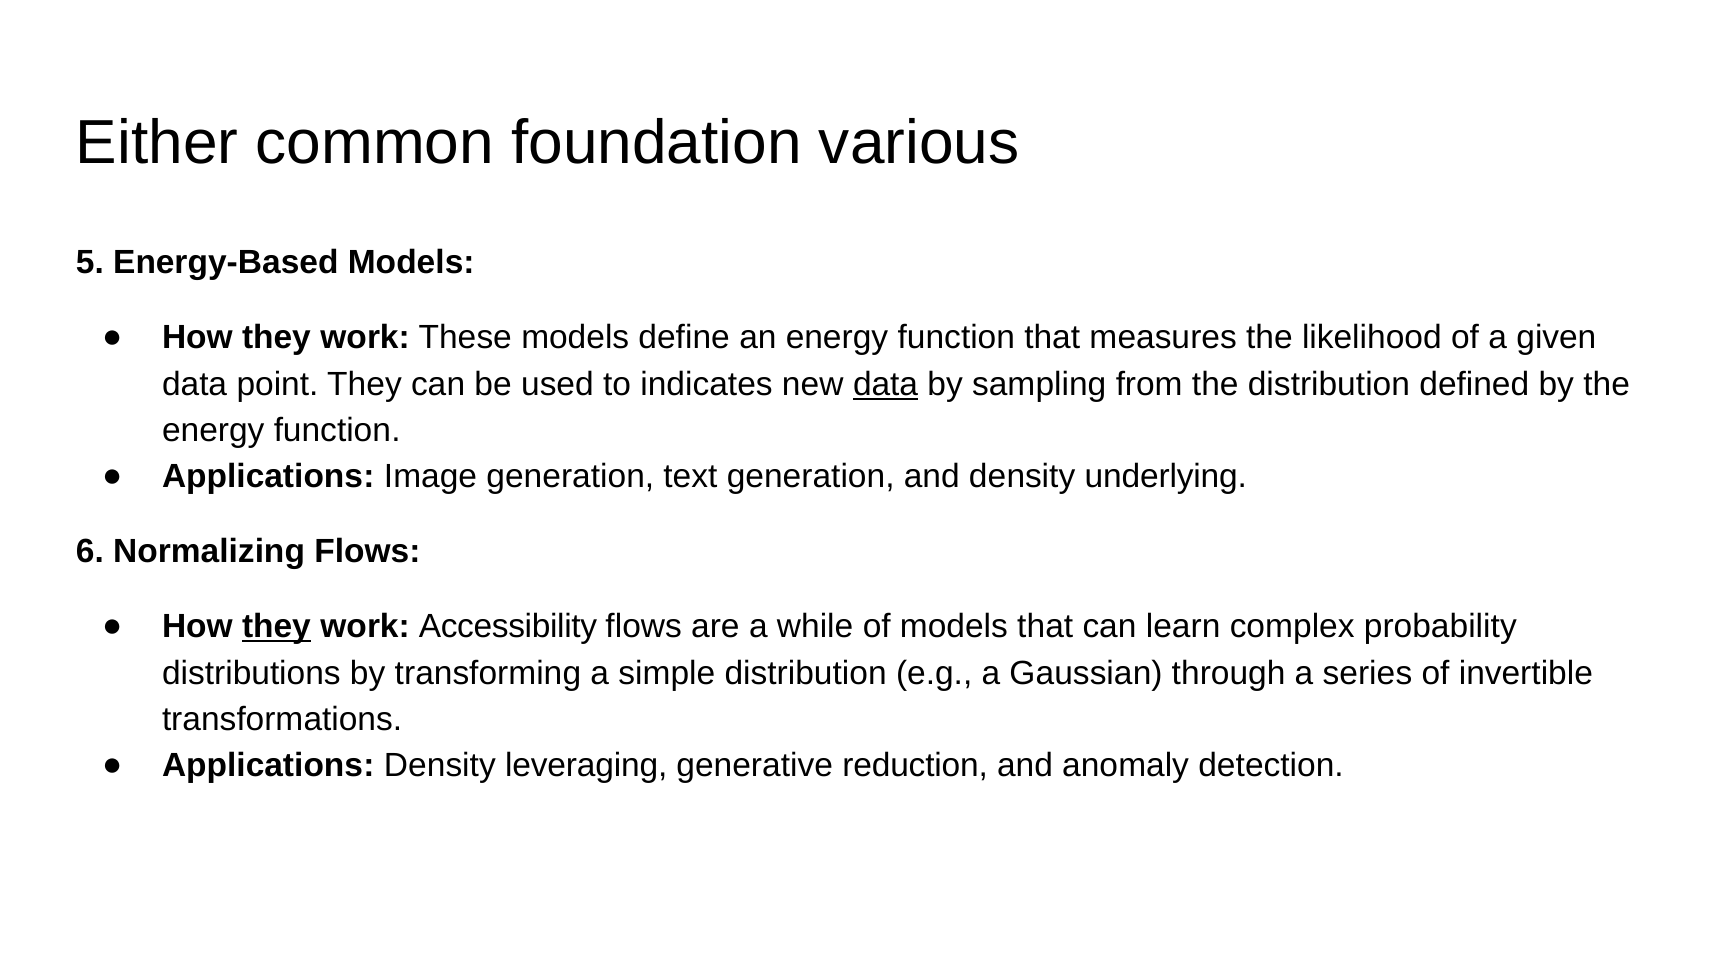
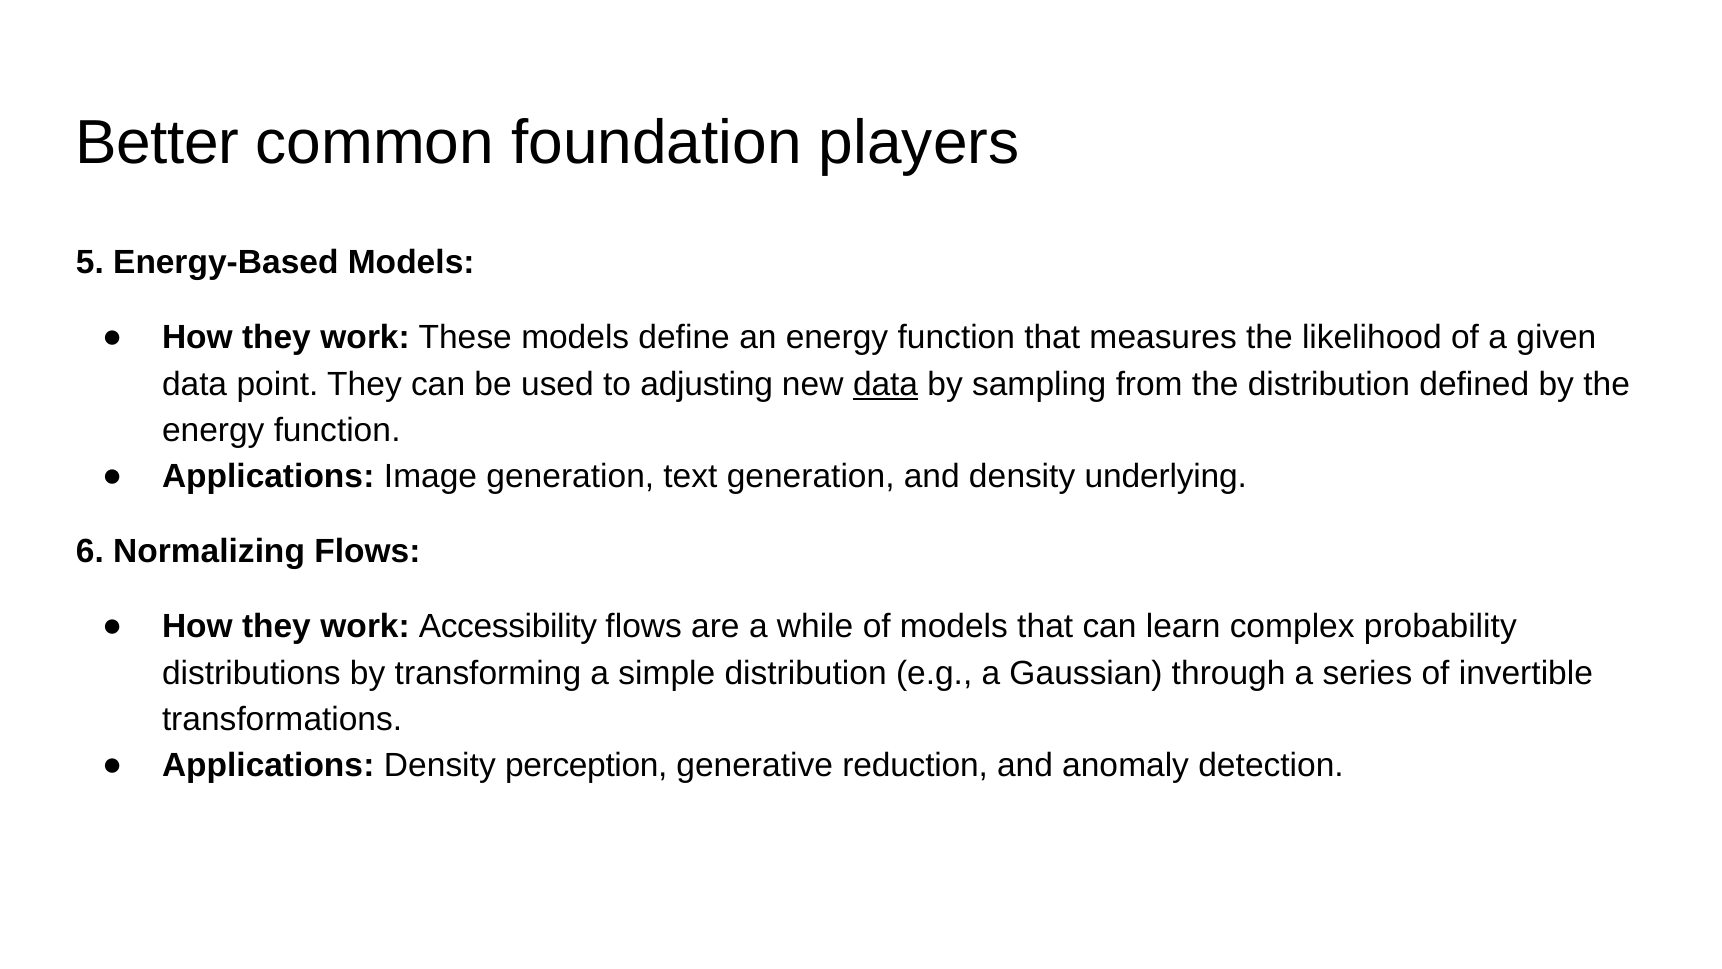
Either: Either -> Better
various: various -> players
indicates: indicates -> adjusting
they at (276, 627) underline: present -> none
leveraging: leveraging -> perception
